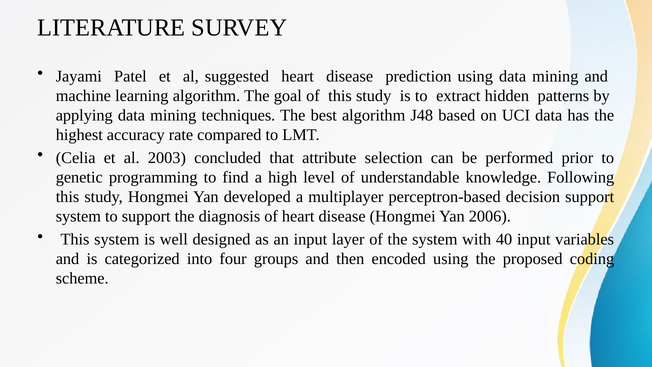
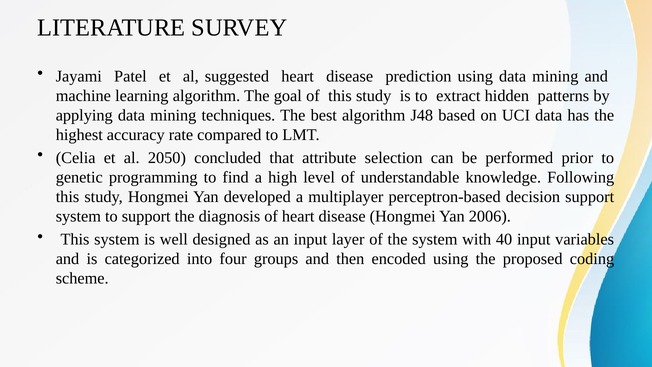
2003: 2003 -> 2050
